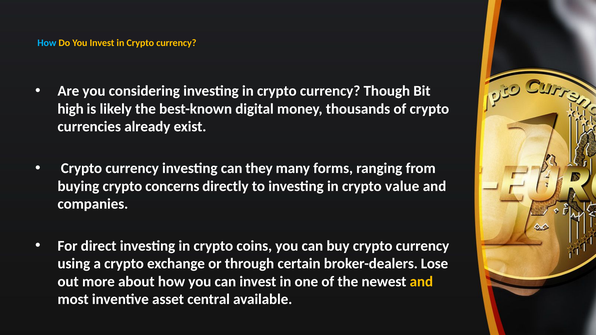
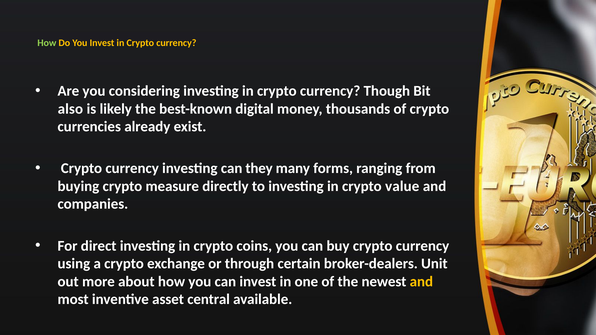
How at (47, 43) colour: light blue -> light green
high: high -> also
concerns: concerns -> measure
Lose: Lose -> Unit
